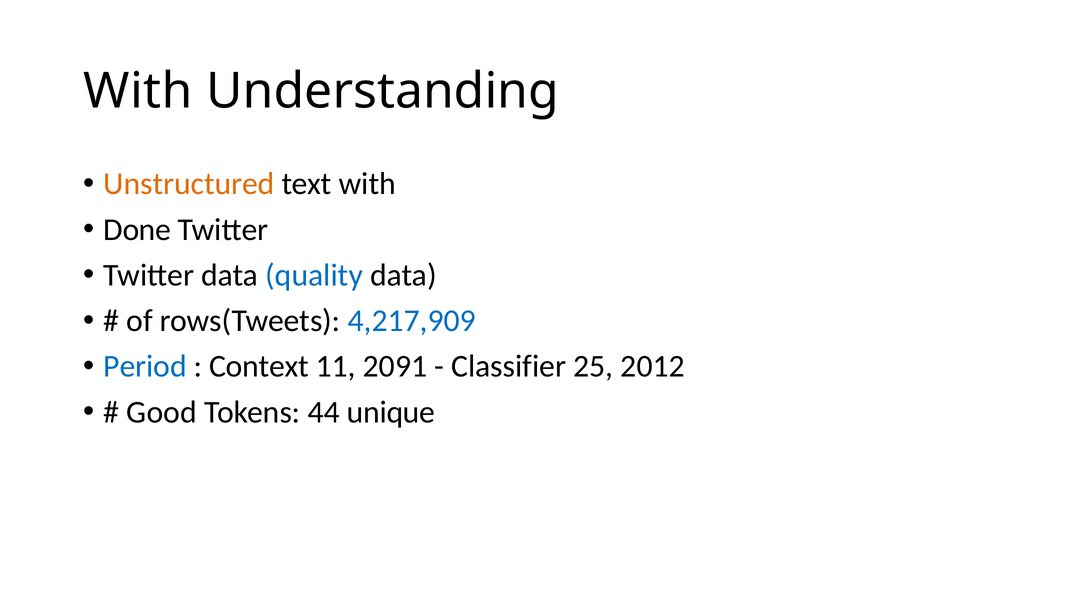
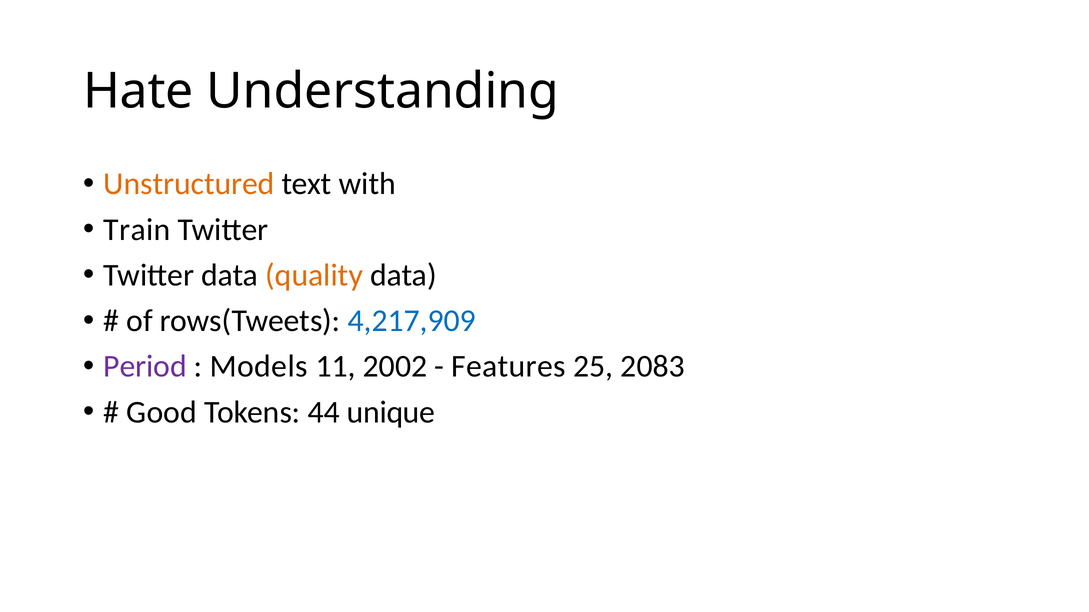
With at (138, 91): With -> Hate
Done: Done -> Train
quality colour: blue -> orange
Period colour: blue -> purple
Context: Context -> Models
2091: 2091 -> 2002
Classifier: Classifier -> Features
2012: 2012 -> 2083
